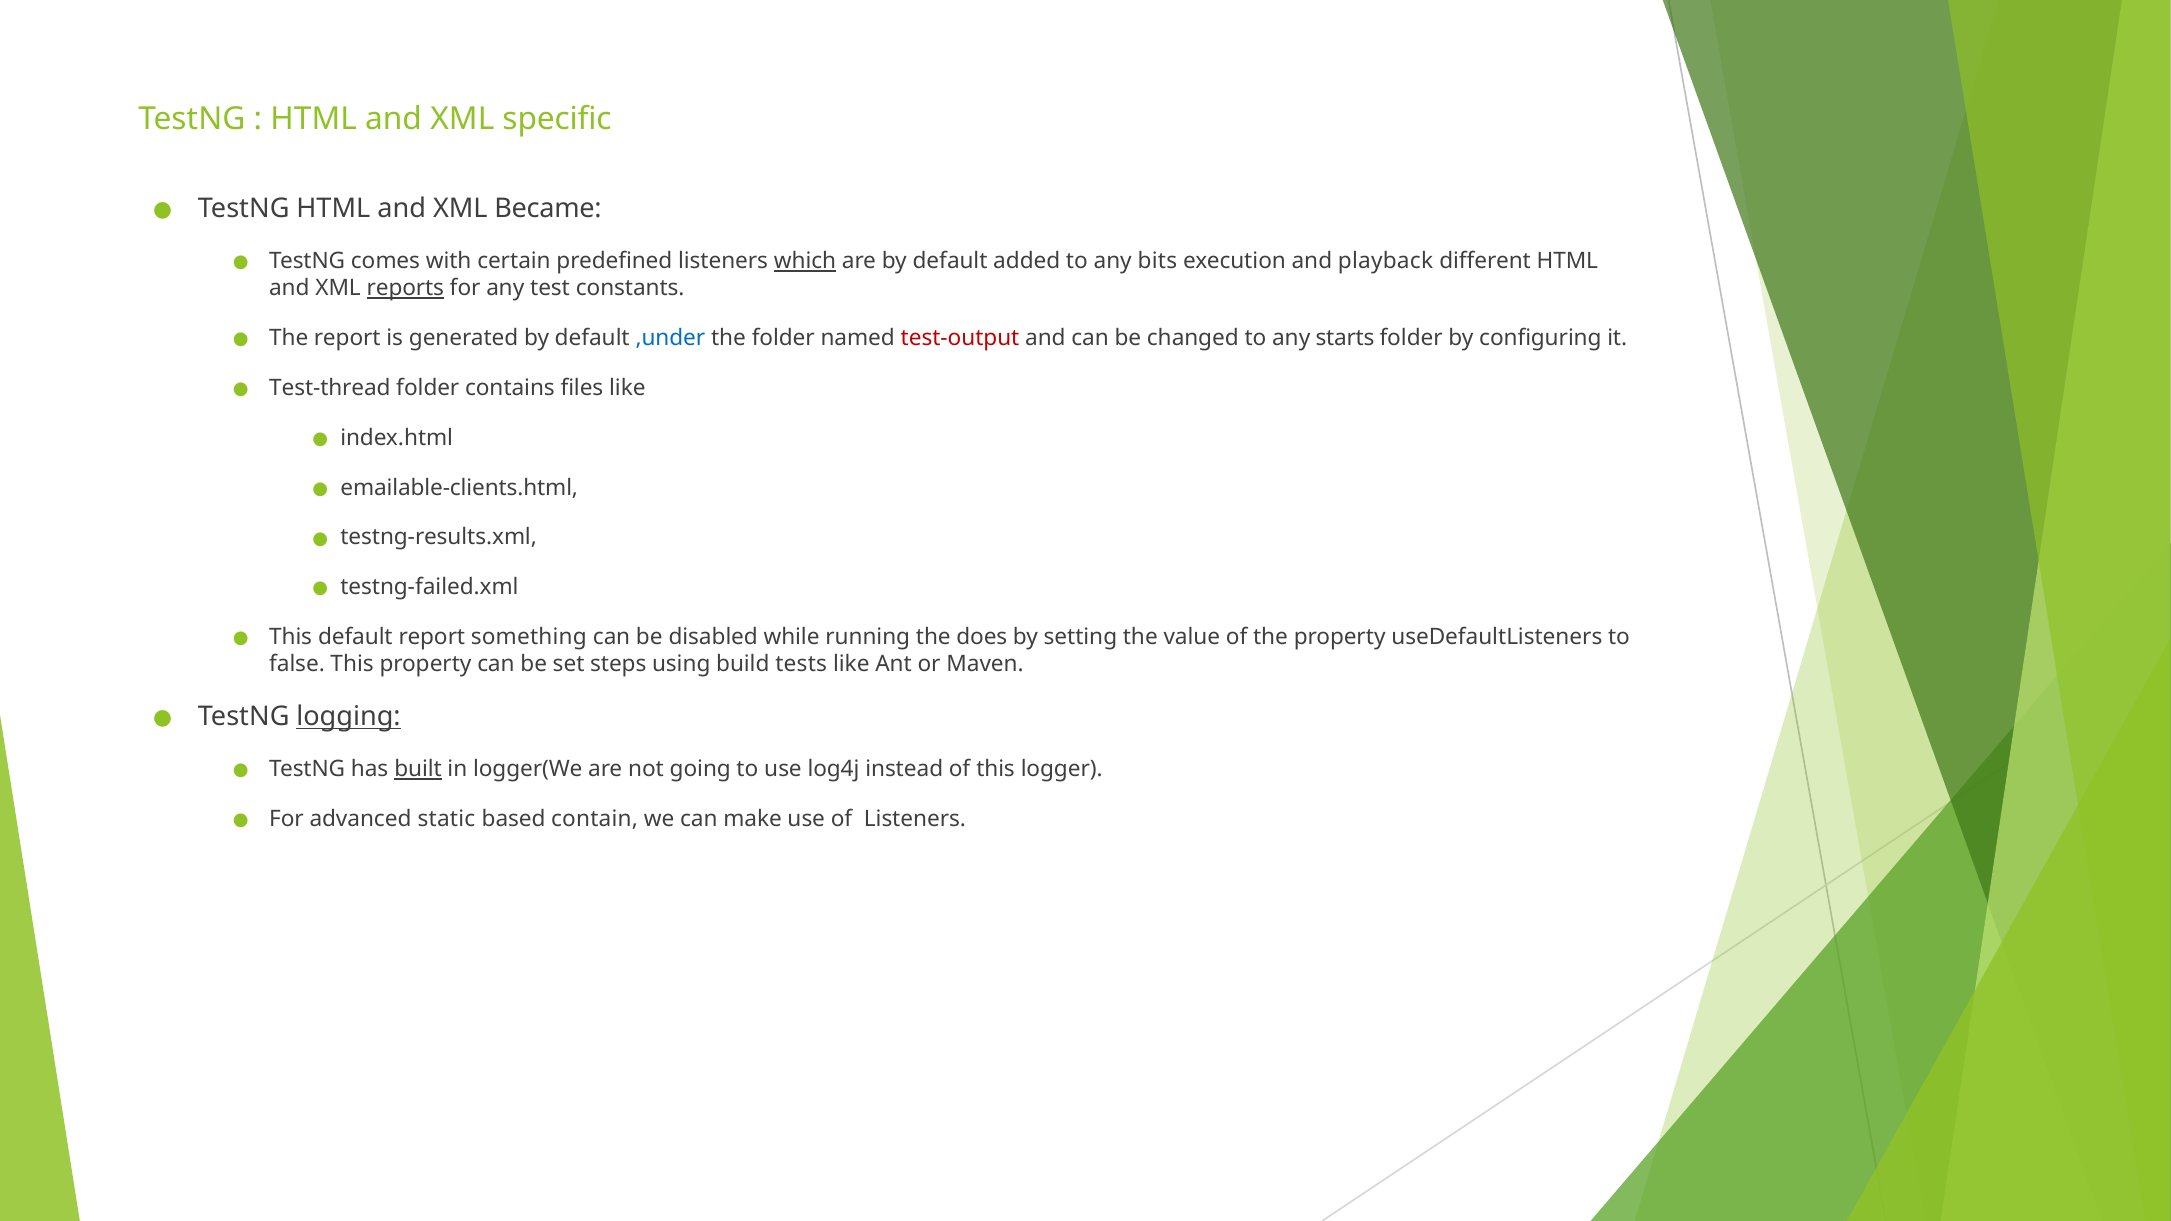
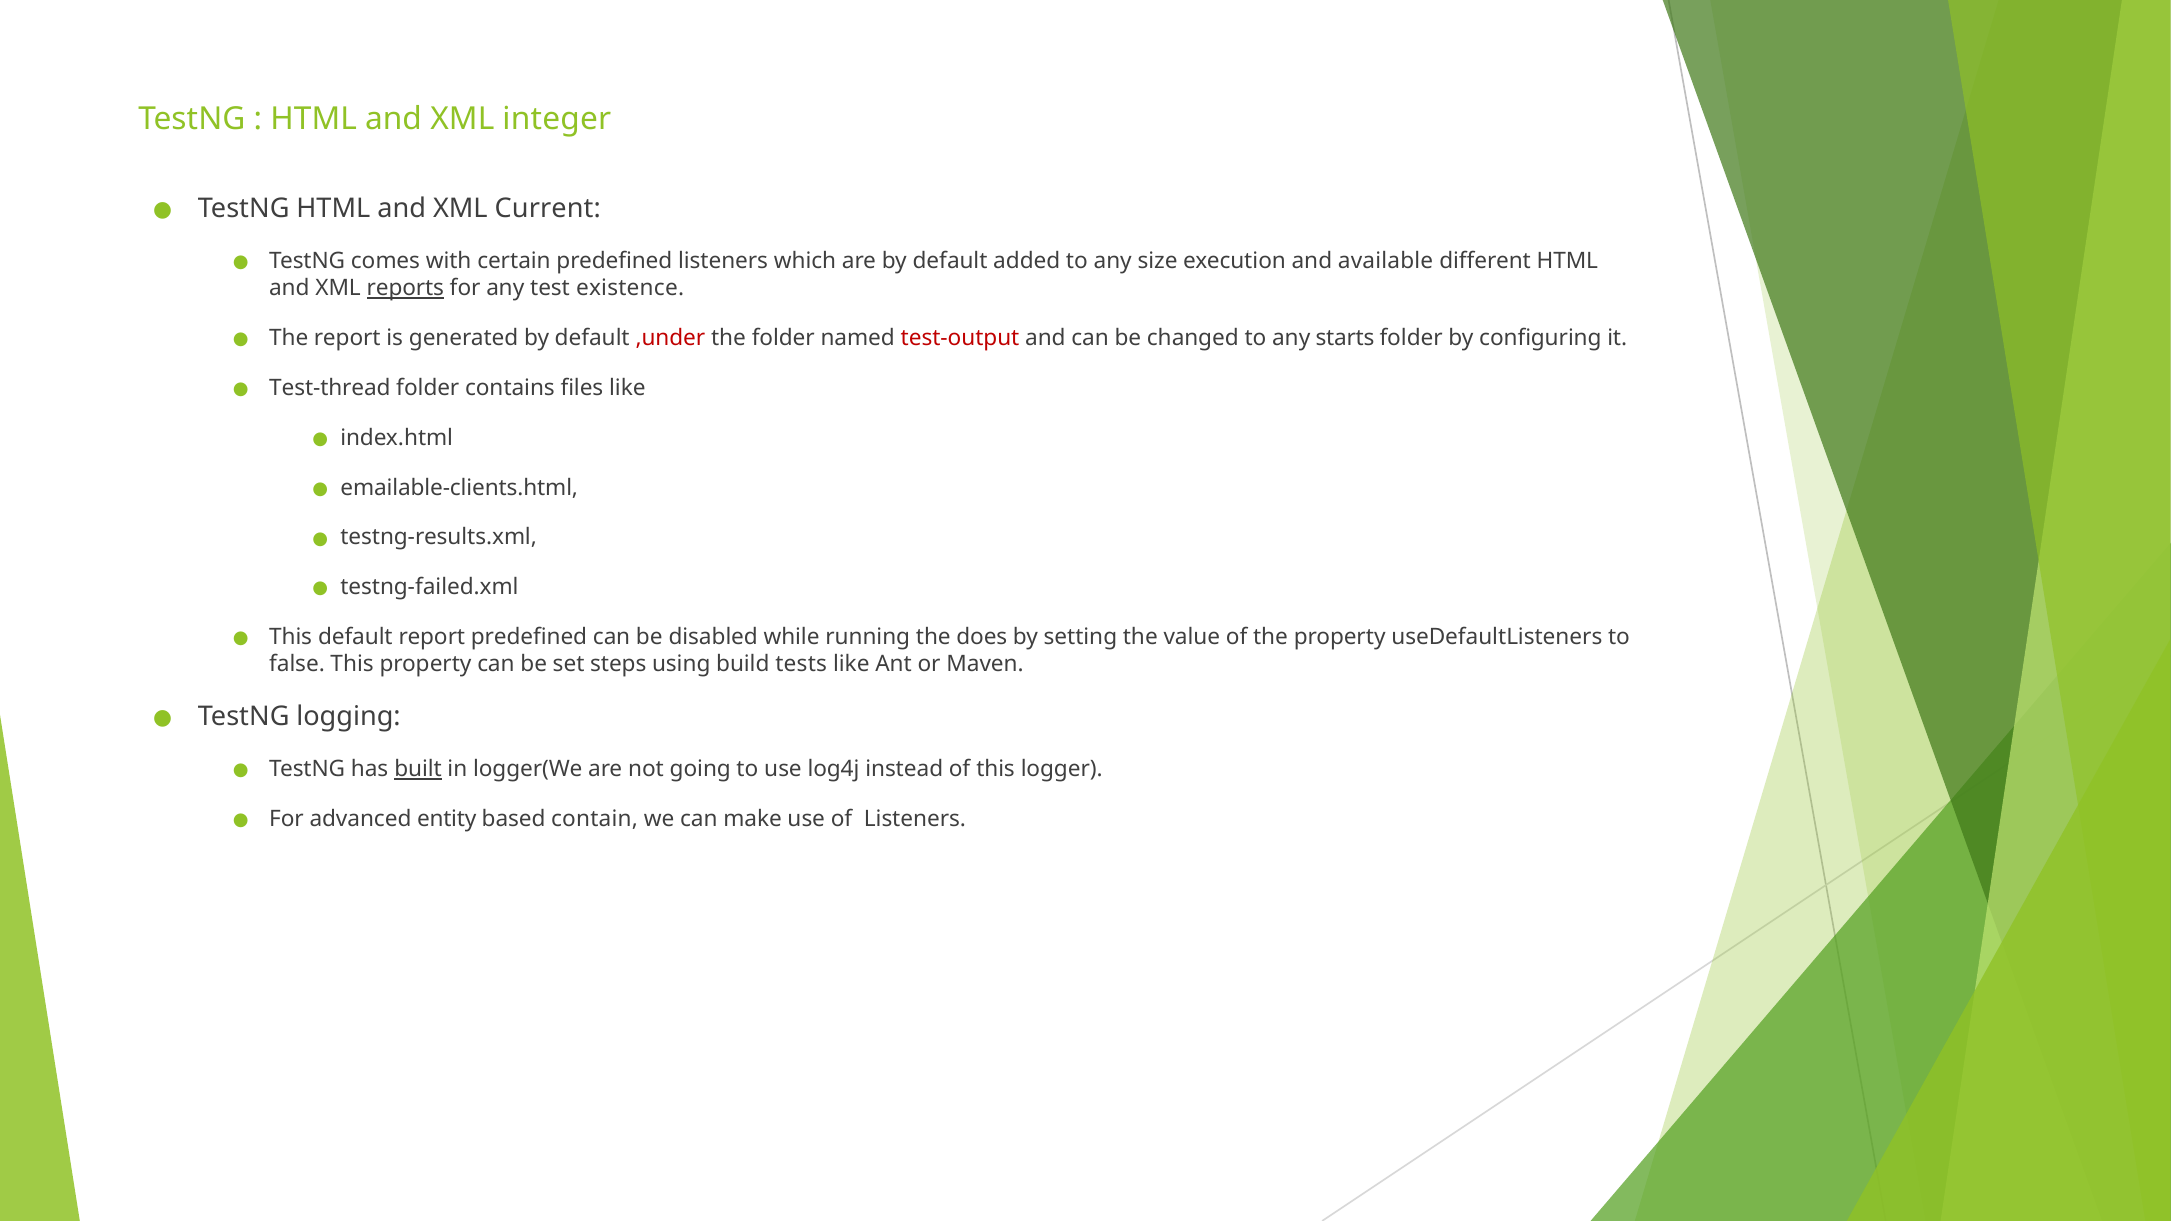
specific: specific -> integer
Became: Became -> Current
which underline: present -> none
bits: bits -> size
playback: playback -> available
constants: constants -> existence
,under colour: blue -> red
report something: something -> predefined
logging underline: present -> none
static: static -> entity
